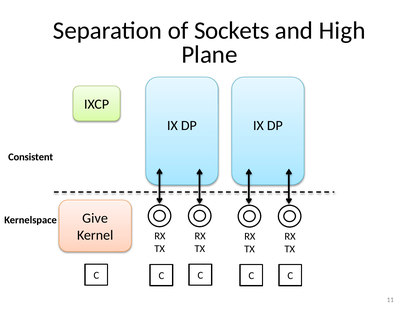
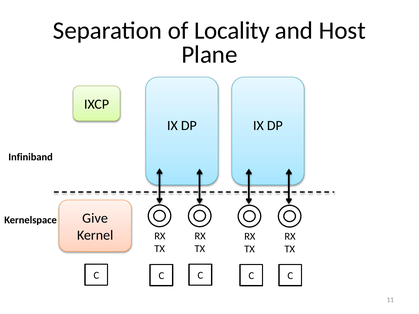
Sockets: Sockets -> Locality
High: High -> Host
Consistent: Consistent -> Infiniband
